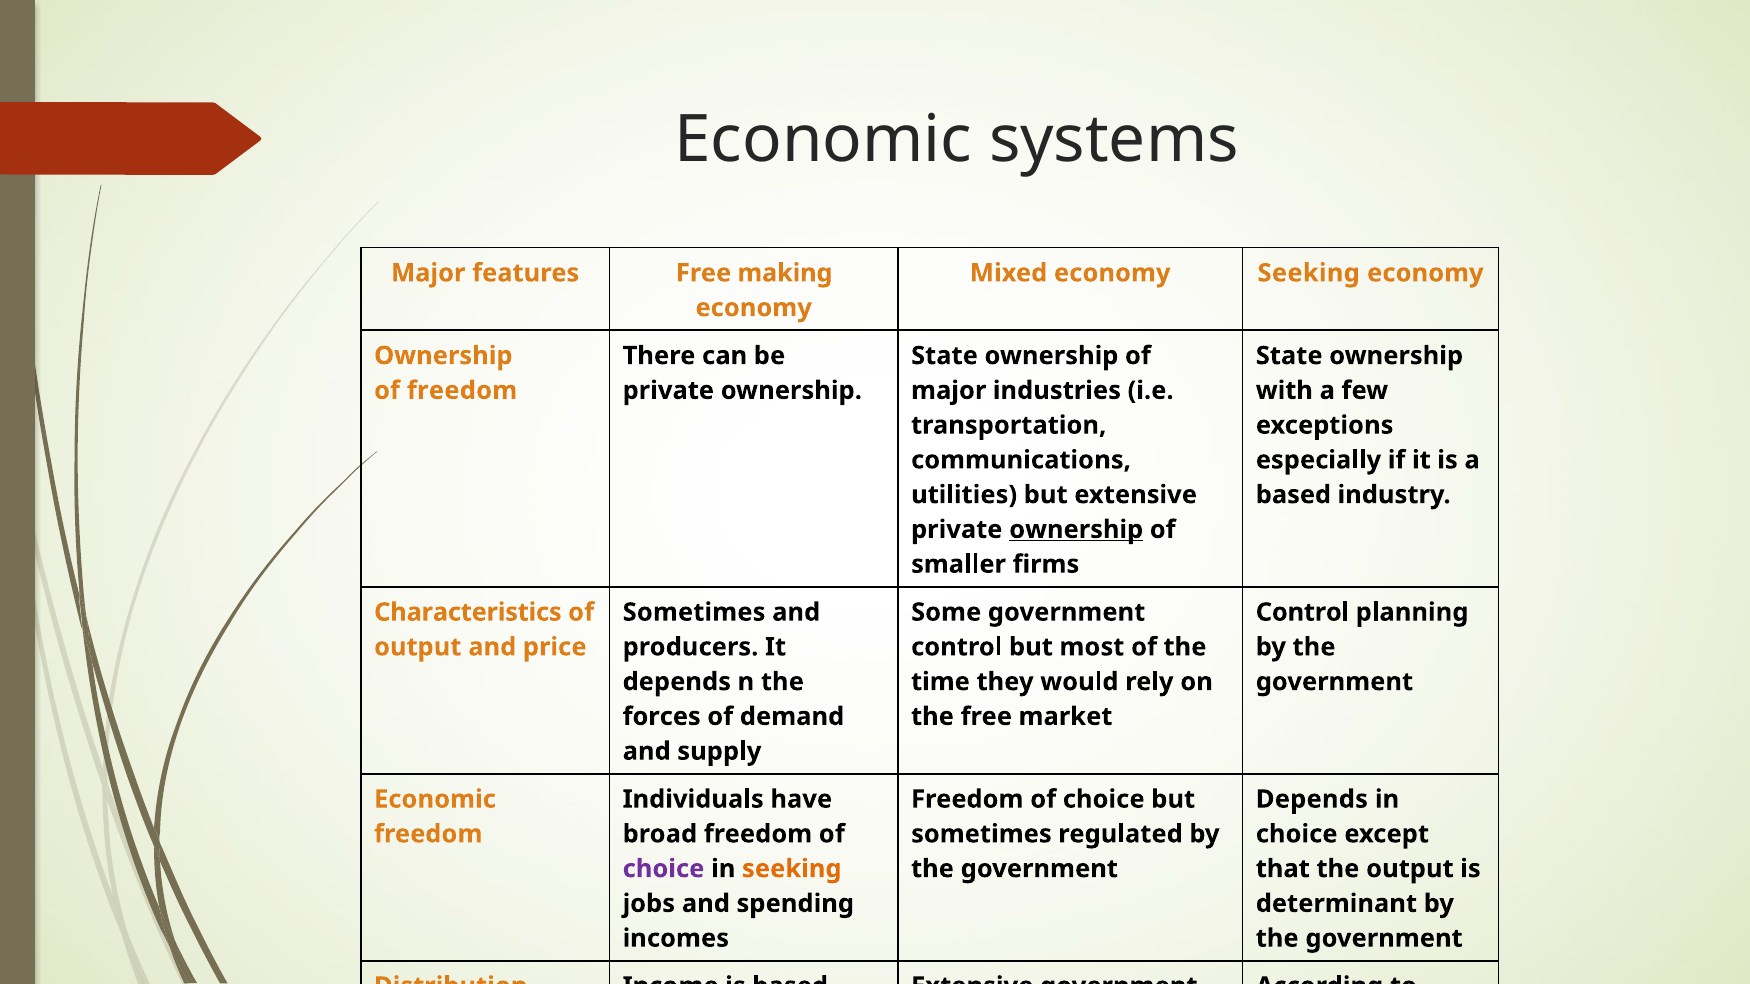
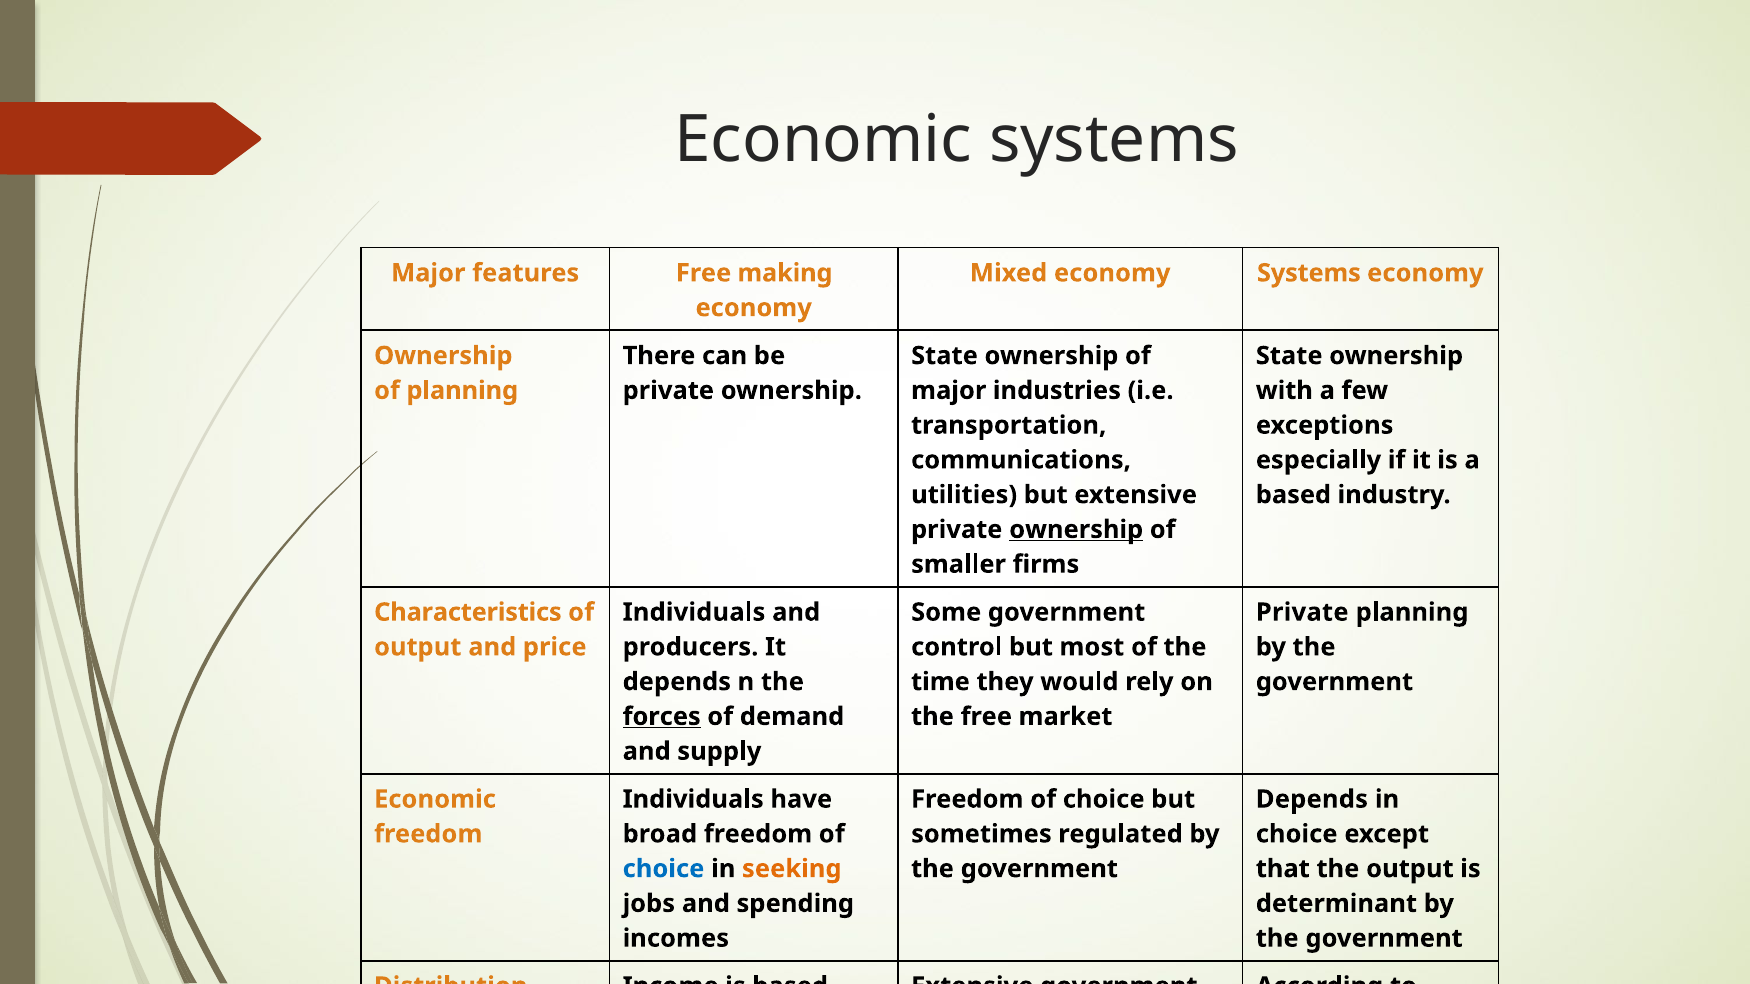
economy Seeking: Seeking -> Systems
of freedom: freedom -> planning
Sometimes at (694, 612): Sometimes -> Individuals
Control at (1302, 612): Control -> Private
forces underline: none -> present
choice at (664, 869) colour: purple -> blue
